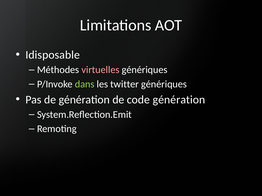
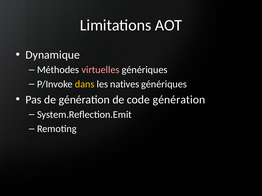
Idisposable: Idisposable -> Dynamique
dans colour: light green -> yellow
twitter: twitter -> natives
